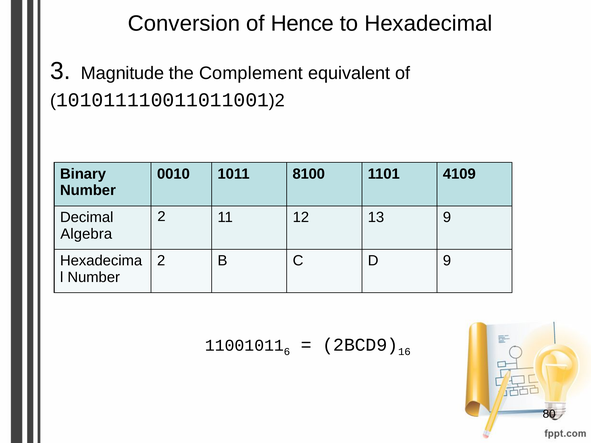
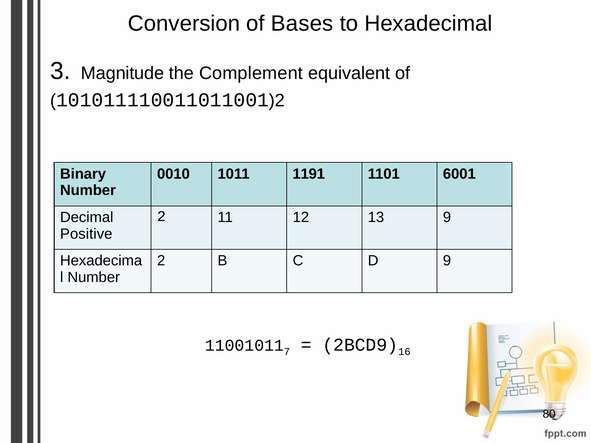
Hence: Hence -> Bases
8100: 8100 -> 1191
4109: 4109 -> 6001
Algebra: Algebra -> Positive
6: 6 -> 7
